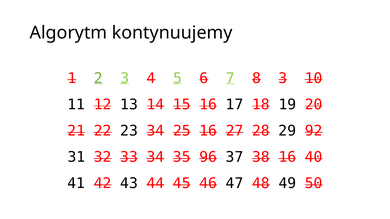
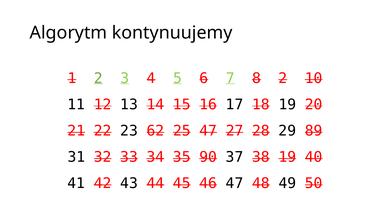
8 3: 3 -> 2
23 34: 34 -> 62
25 16: 16 -> 47
92: 92 -> 89
96: 96 -> 90
38 16: 16 -> 19
